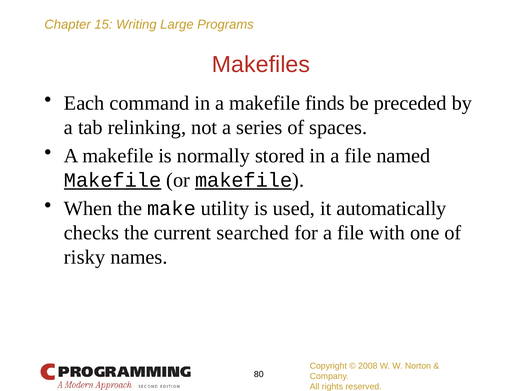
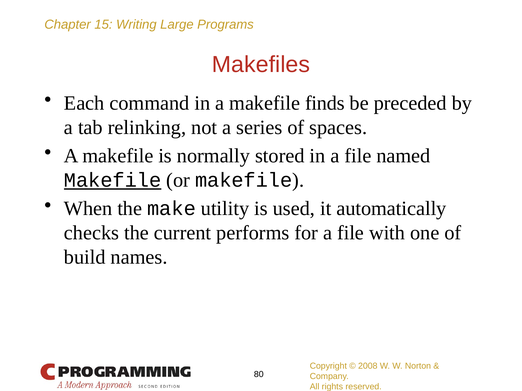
makefile at (244, 180) underline: present -> none
searched: searched -> performs
risky: risky -> build
